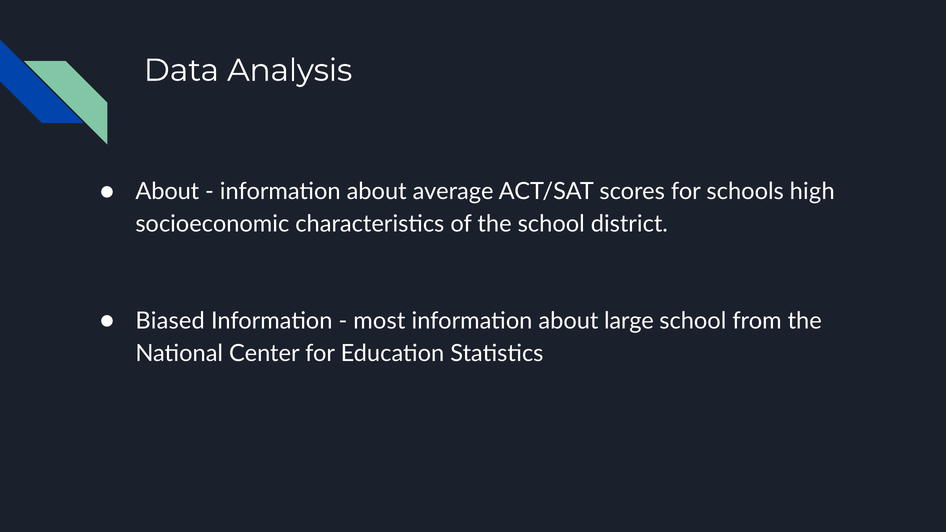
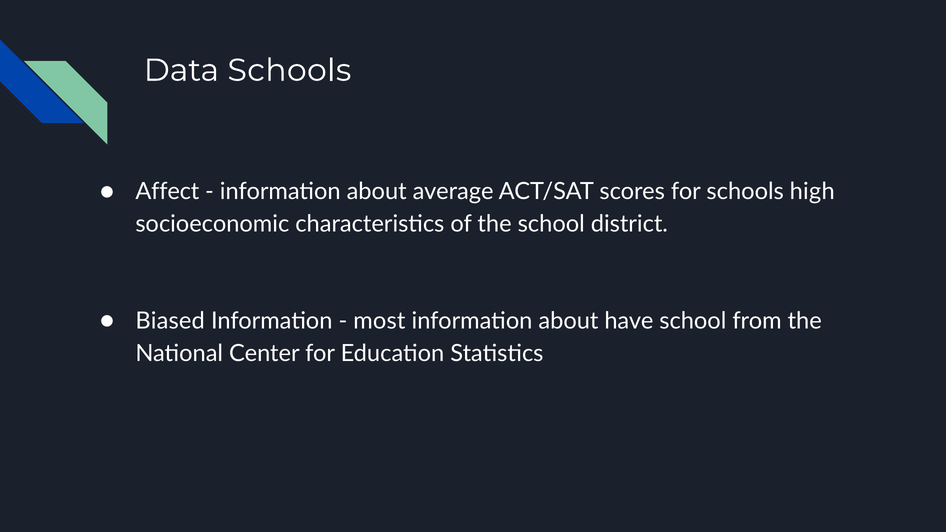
Data Analysis: Analysis -> Schools
About at (167, 191): About -> Affect
large: large -> have
